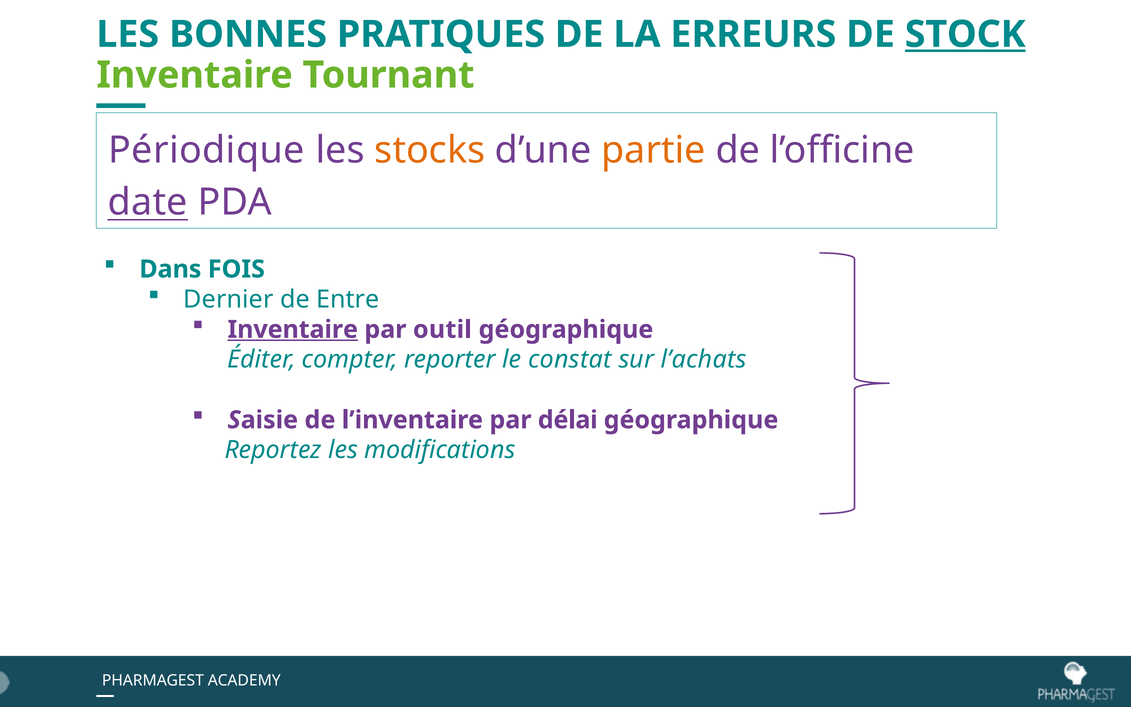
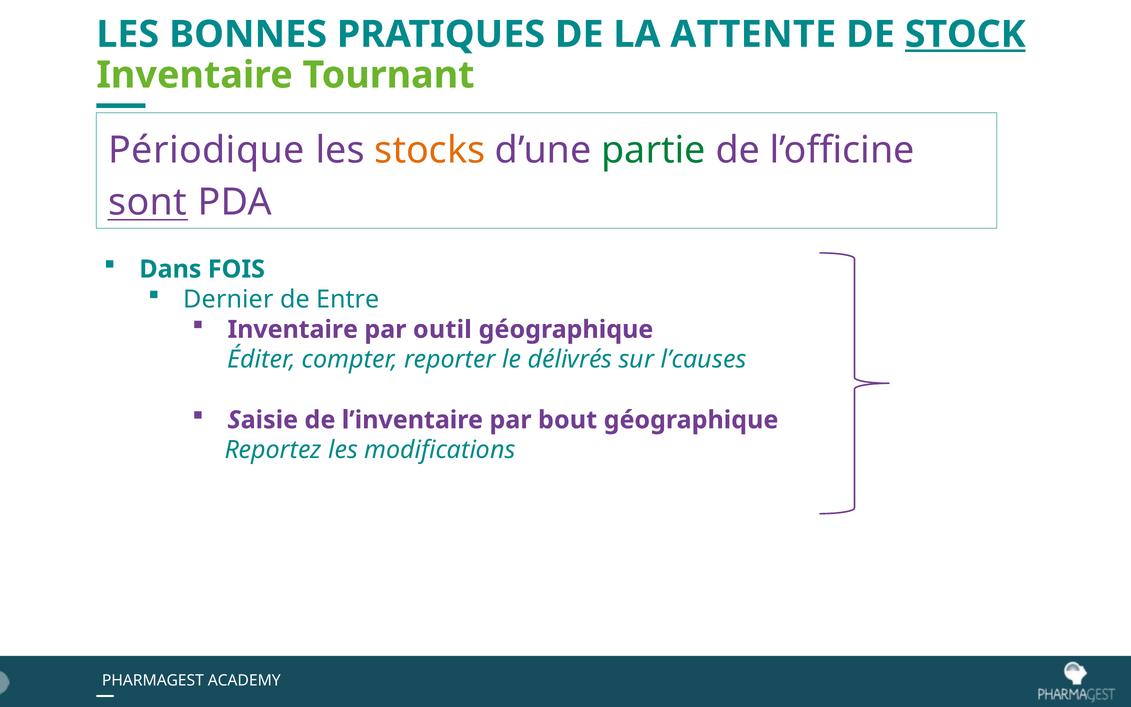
ERREURS: ERREURS -> ATTENTE
partie colour: orange -> green
date: date -> sont
Inventaire at (293, 329) underline: present -> none
constat: constat -> délivrés
l’achats: l’achats -> l’causes
délai: délai -> bout
